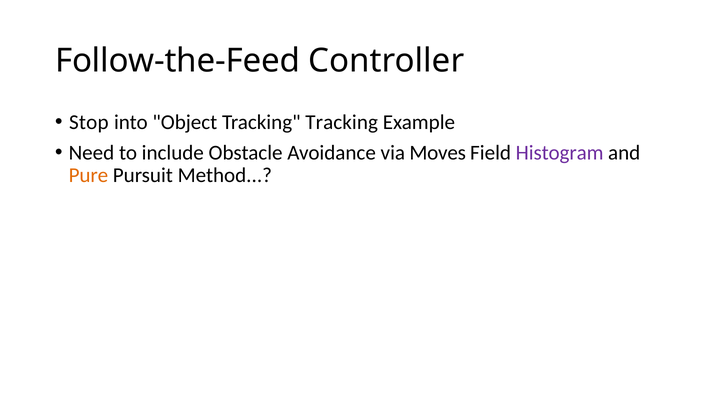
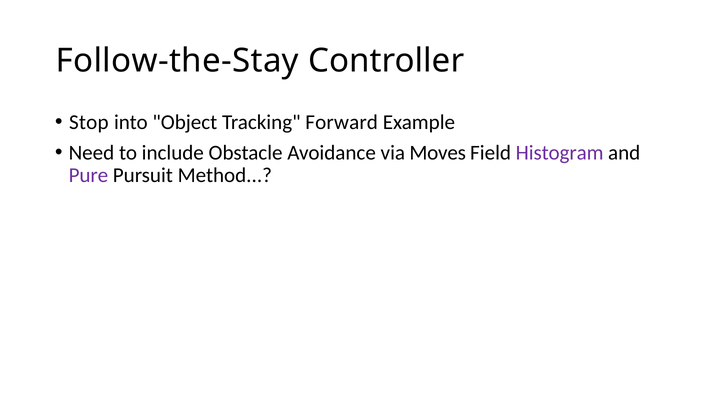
Follow-the-Feed: Follow-the-Feed -> Follow-the-Stay
Tracking Tracking: Tracking -> Forward
Pure colour: orange -> purple
